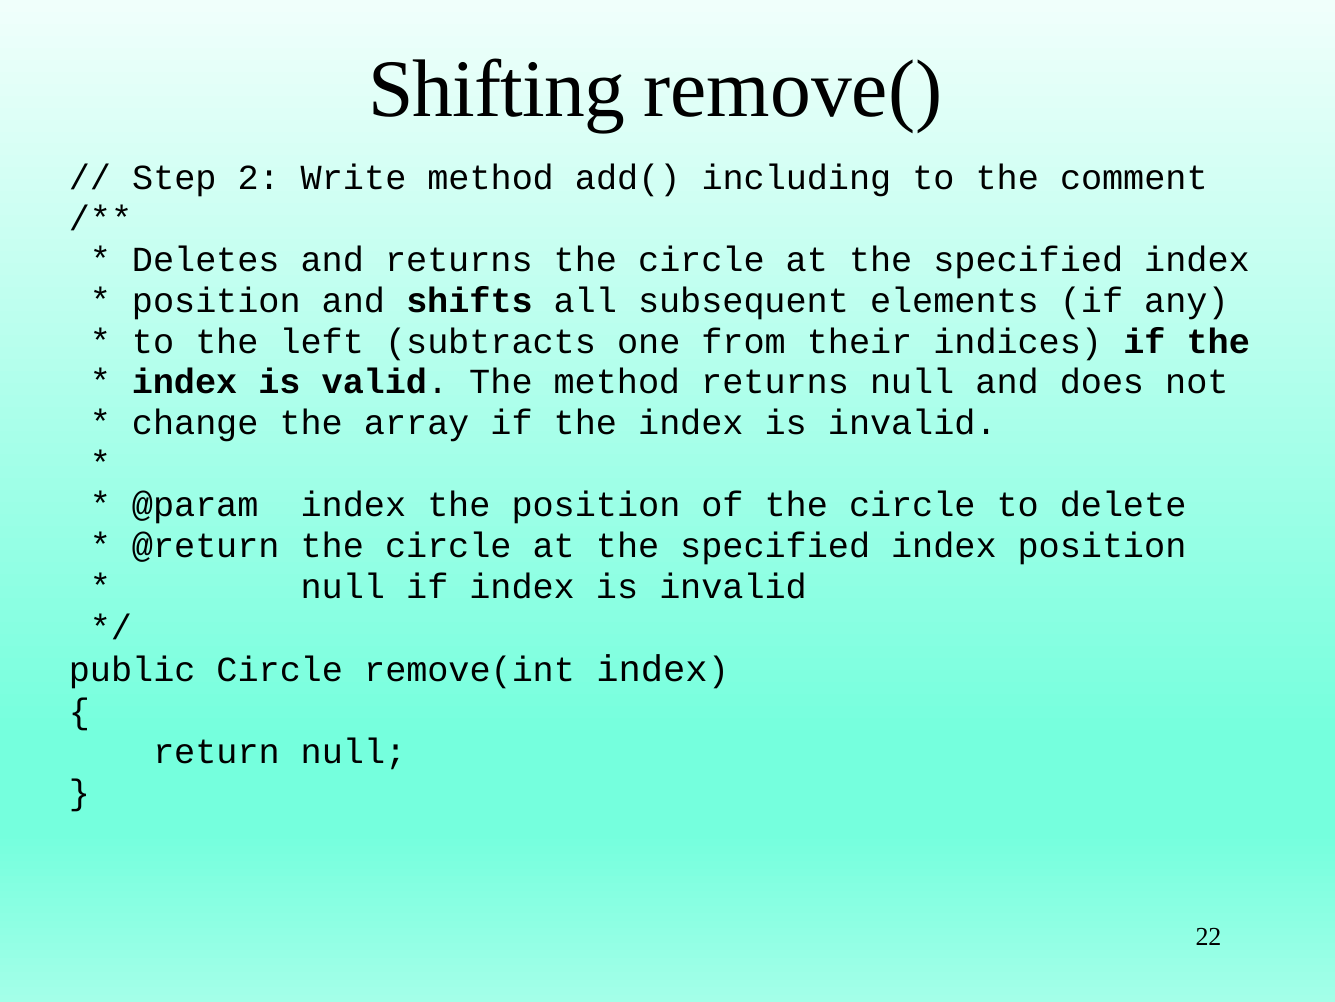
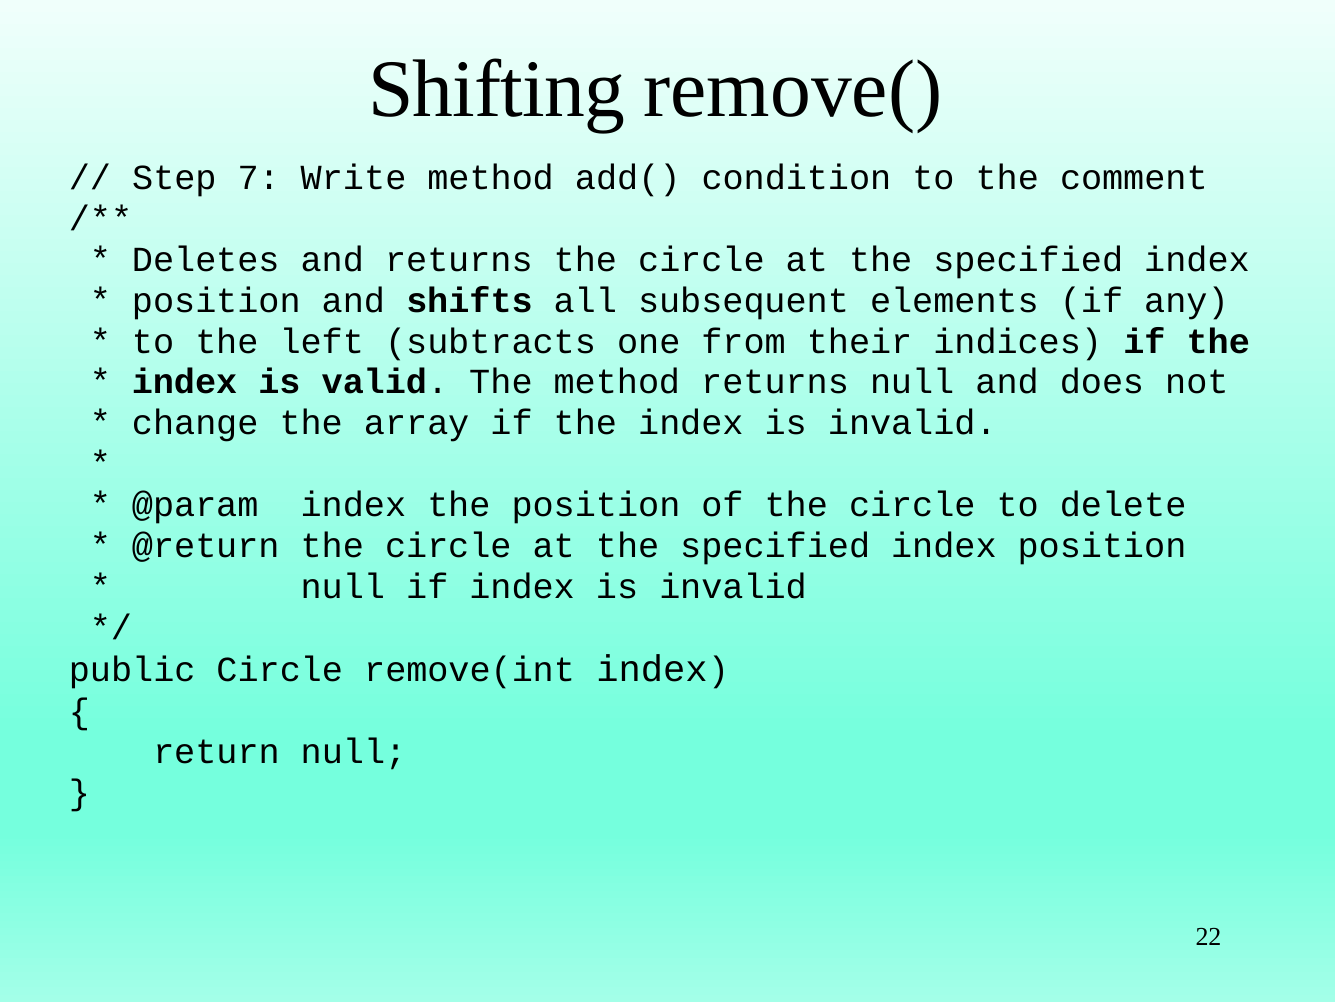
2: 2 -> 7
including: including -> condition
